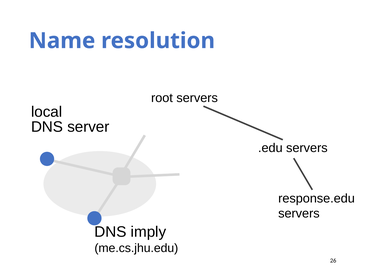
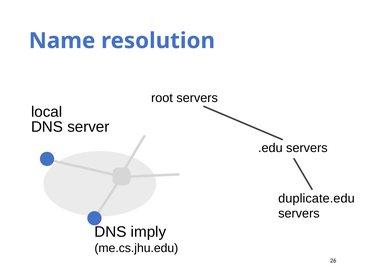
response.edu: response.edu -> duplicate.edu
